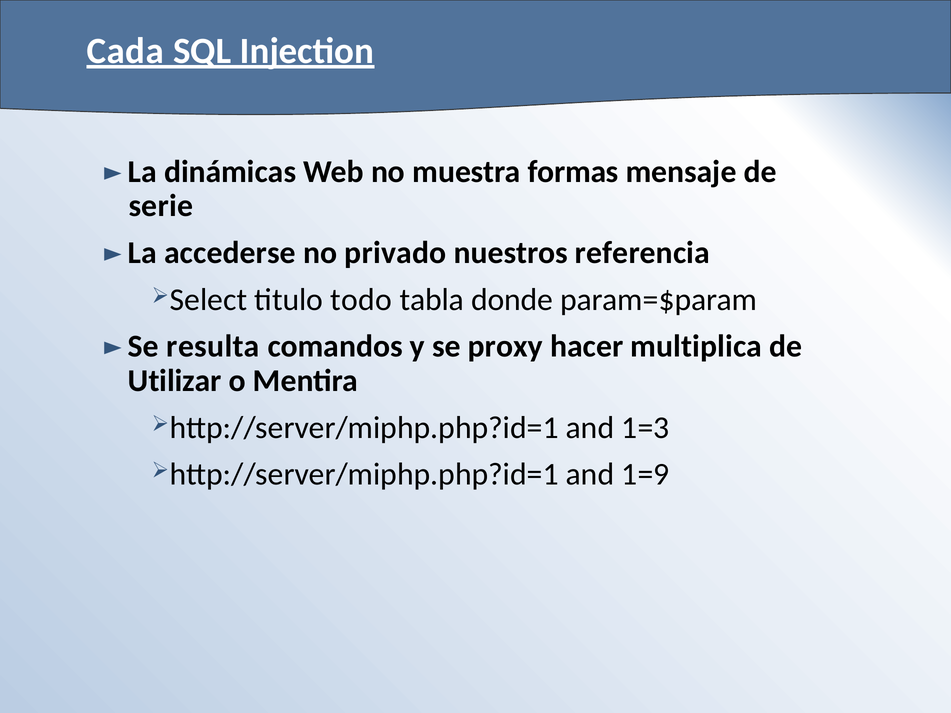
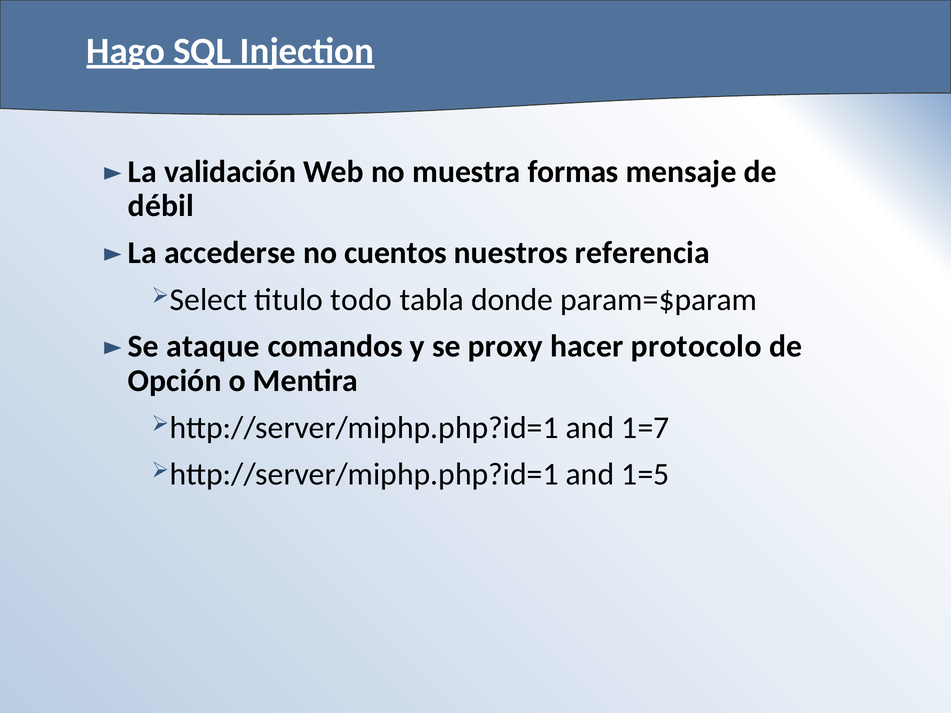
Cada: Cada -> Hago
dinámicas: dinámicas -> validación
serie: serie -> débil
privado: privado -> cuentos
resulta: resulta -> ataque
multiplica: multiplica -> protocolo
Utilizar: Utilizar -> Opción
1=3: 1=3 -> 1=7
1=9: 1=9 -> 1=5
